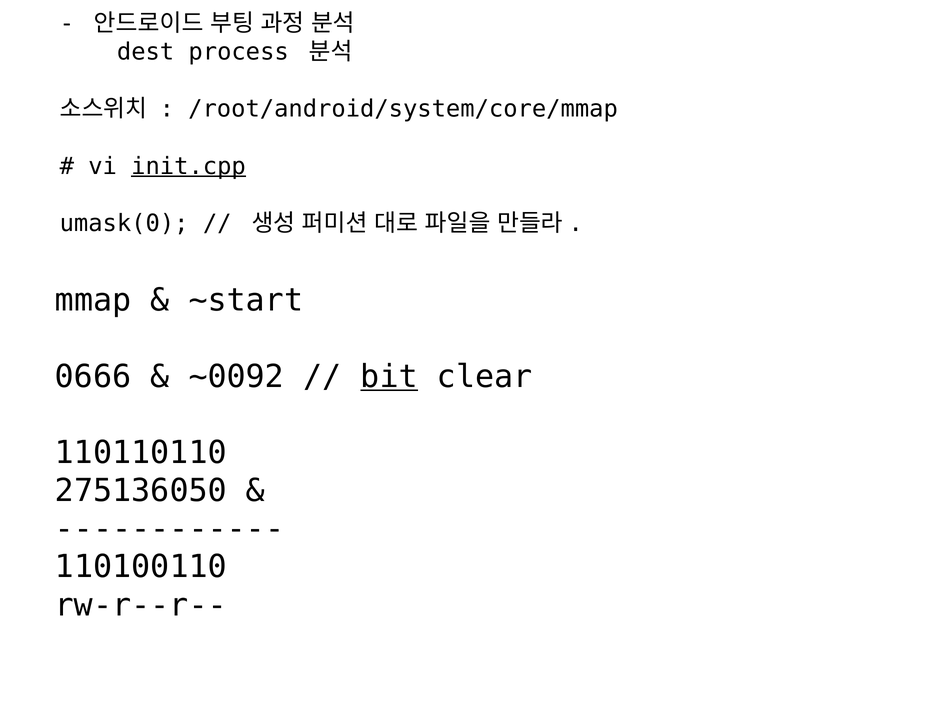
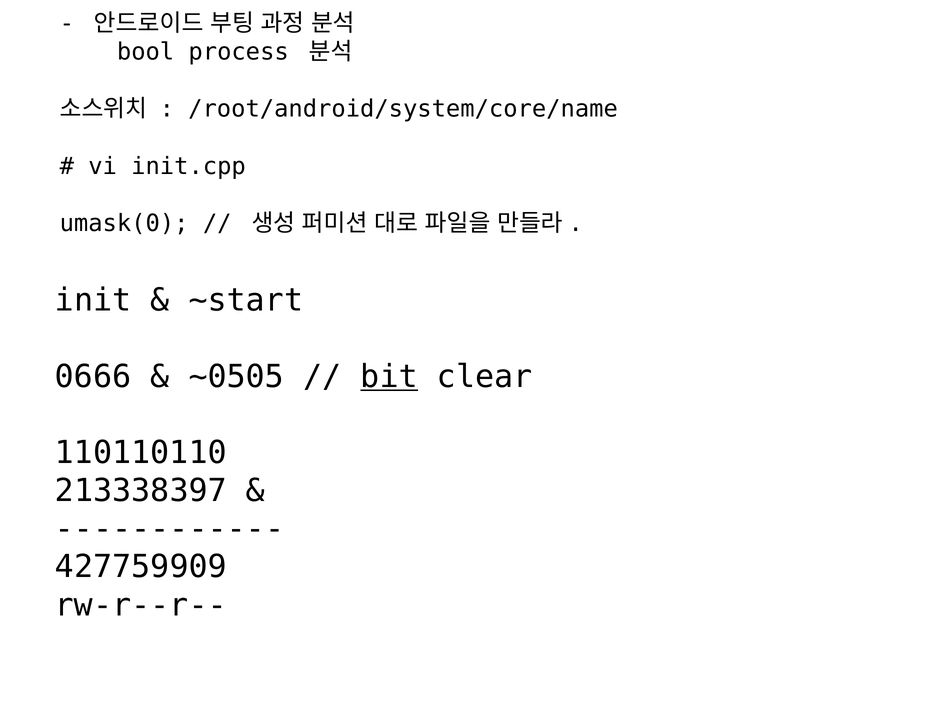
dest: dest -> bool
/root/android/system/core/mmap: /root/android/system/core/mmap -> /root/android/system/core/name
init.cpp underline: present -> none
mmap: mmap -> init
~0092: ~0092 -> ~0505
275136050: 275136050 -> 213338397
110100110: 110100110 -> 427759909
